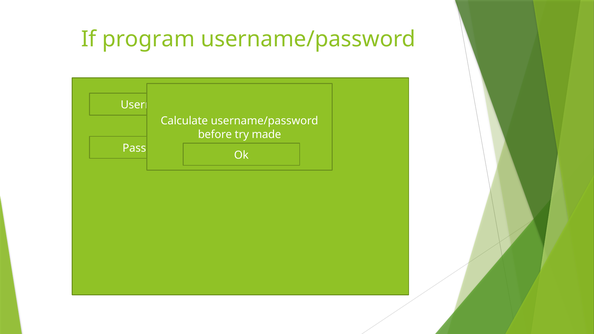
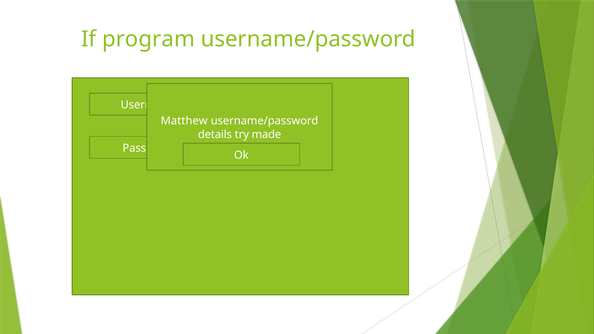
Calculate: Calculate -> Matthew
before: before -> details
